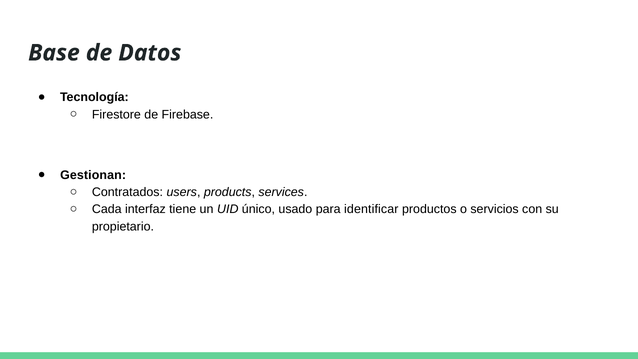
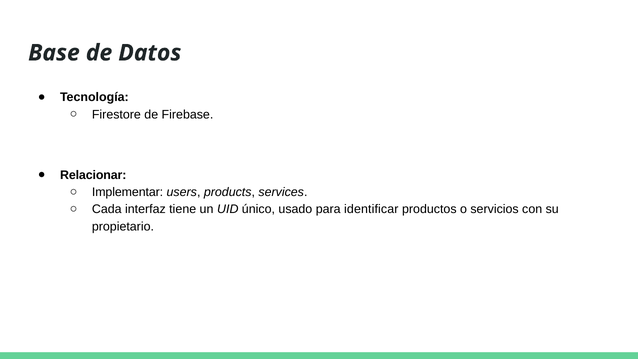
Gestionan: Gestionan -> Relacionar
Contratados: Contratados -> Implementar
